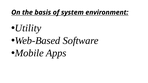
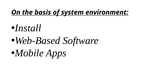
Utility: Utility -> Install
